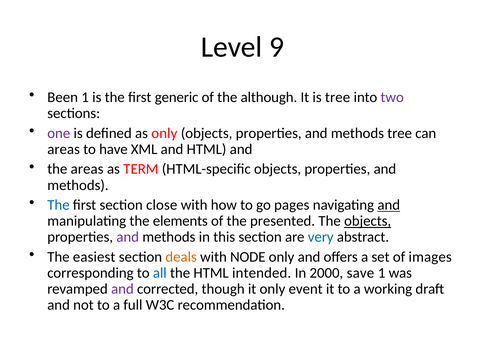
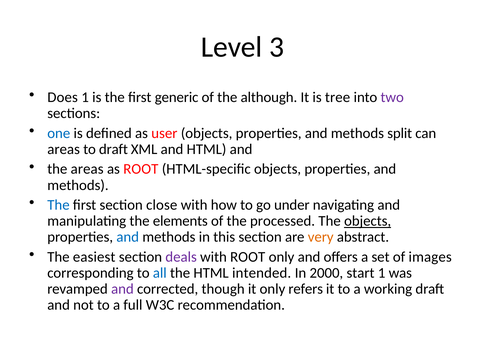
9: 9 -> 3
Been: Been -> Does
one colour: purple -> blue
as only: only -> user
methods tree: tree -> split
to have: have -> draft
as TERM: TERM -> ROOT
pages: pages -> under
and at (389, 205) underline: present -> none
presented: presented -> processed
and at (128, 237) colour: purple -> blue
very colour: blue -> orange
deals colour: orange -> purple
with NODE: NODE -> ROOT
save: save -> start
event: event -> refers
